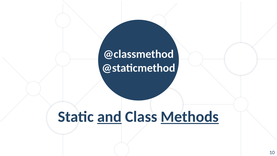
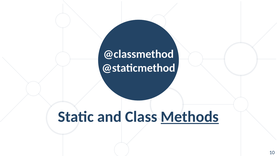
and underline: present -> none
